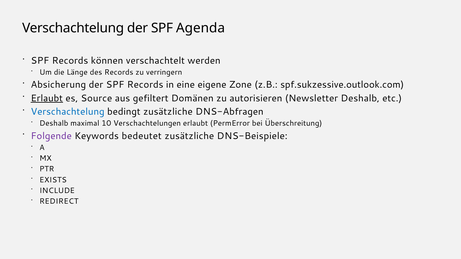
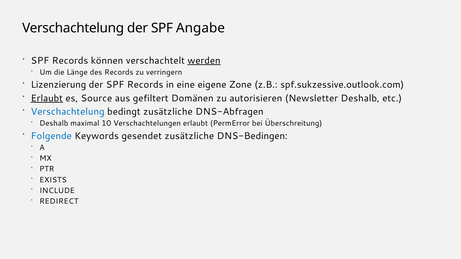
Agenda: Agenda -> Angabe
werden underline: none -> present
Absicherung: Absicherung -> Lizenzierung
Folgende colour: purple -> blue
bedeutet: bedeutet -> gesendet
DNS-Beispiele: DNS-Beispiele -> DNS-Bedingen
